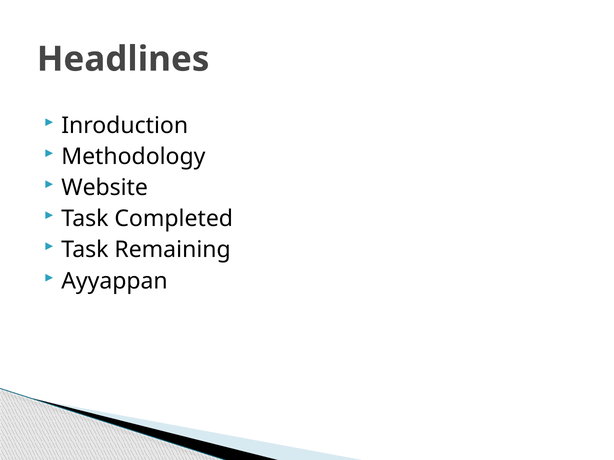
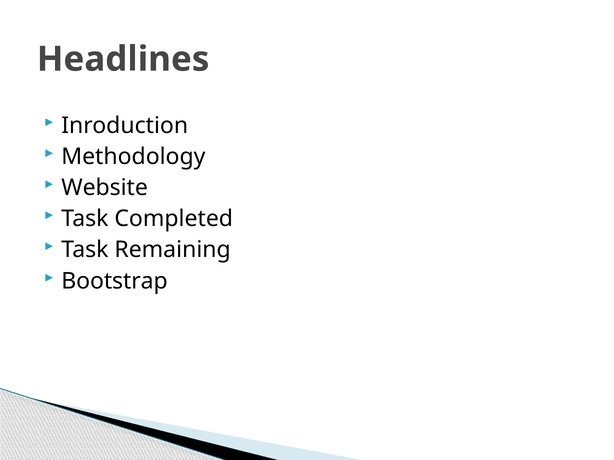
Ayyappan: Ayyappan -> Bootstrap
